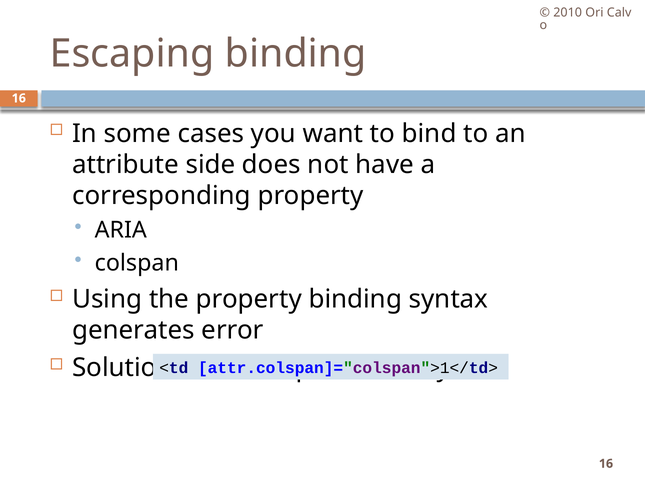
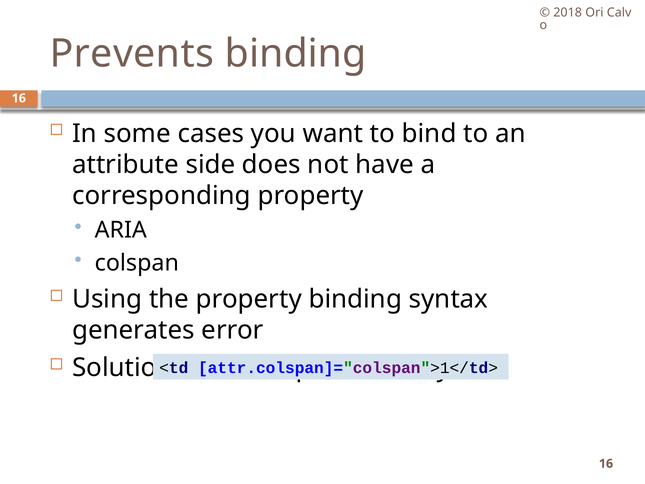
2010: 2010 -> 2018
Escaping: Escaping -> Prevents
